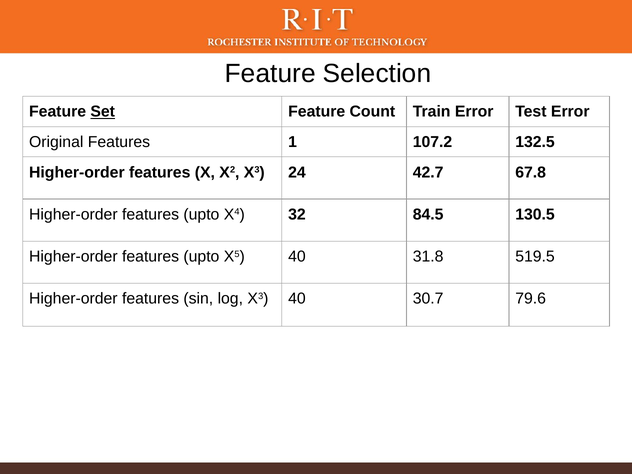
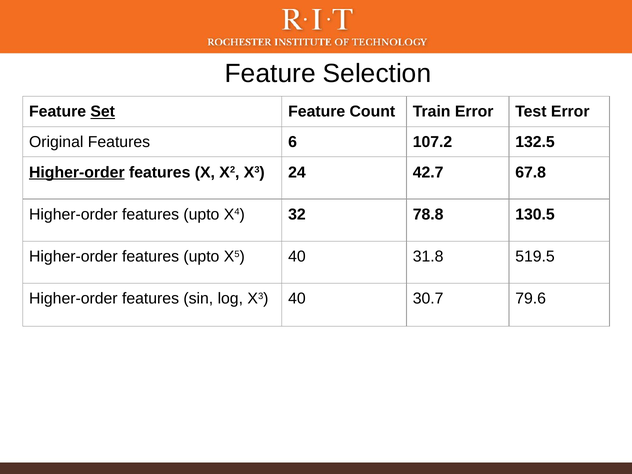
1: 1 -> 6
Higher-order at (77, 172) underline: none -> present
84.5: 84.5 -> 78.8
